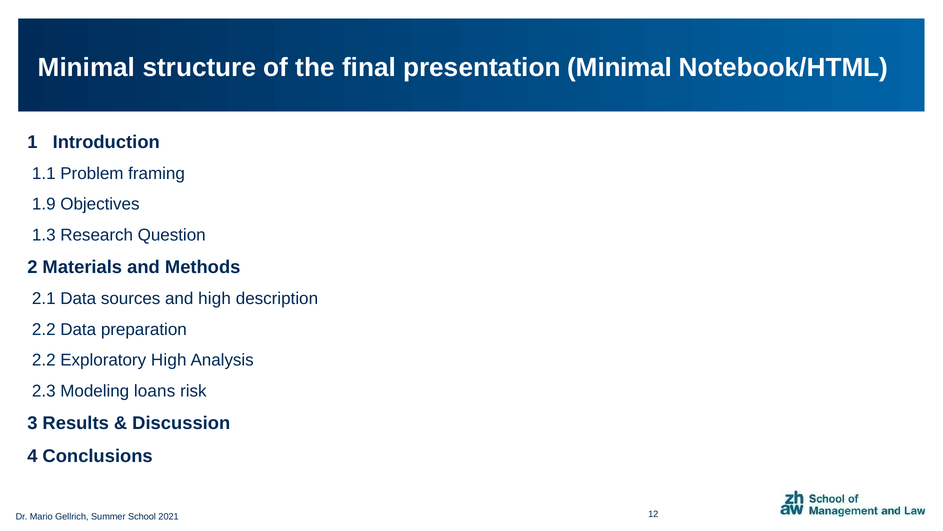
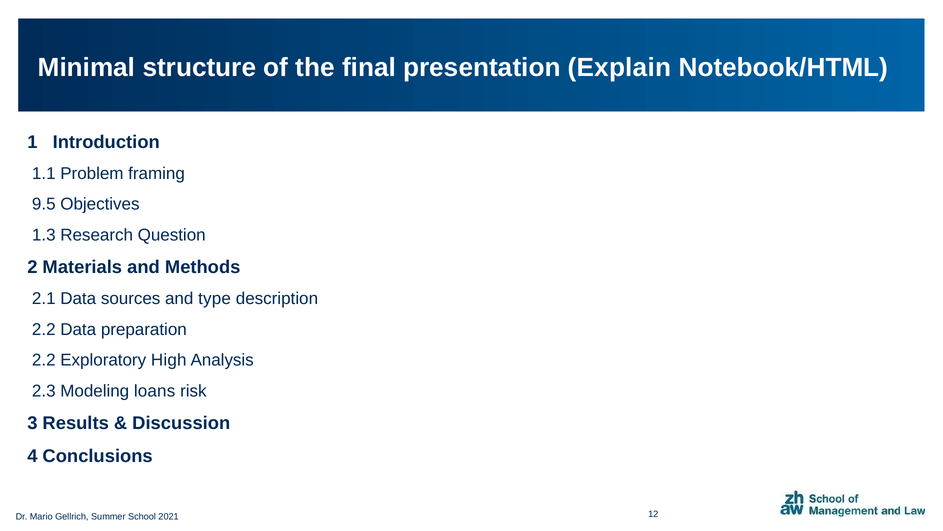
presentation Minimal: Minimal -> Explain
1.9: 1.9 -> 9.5
and high: high -> type
